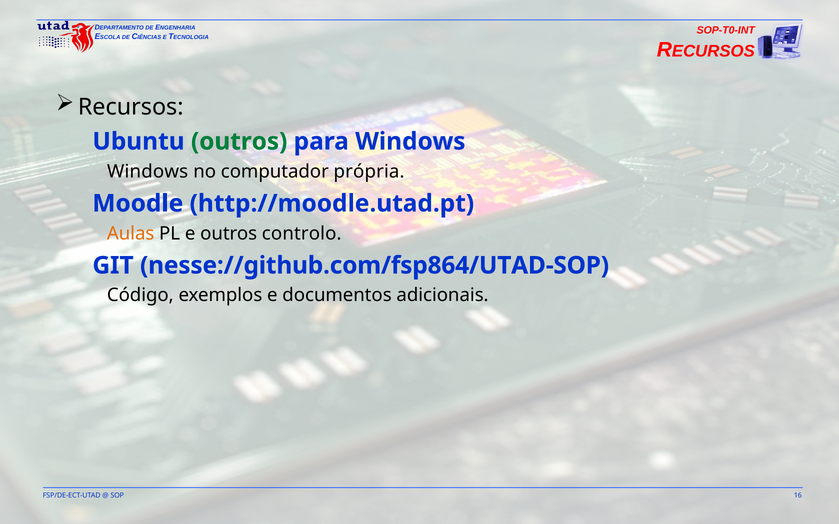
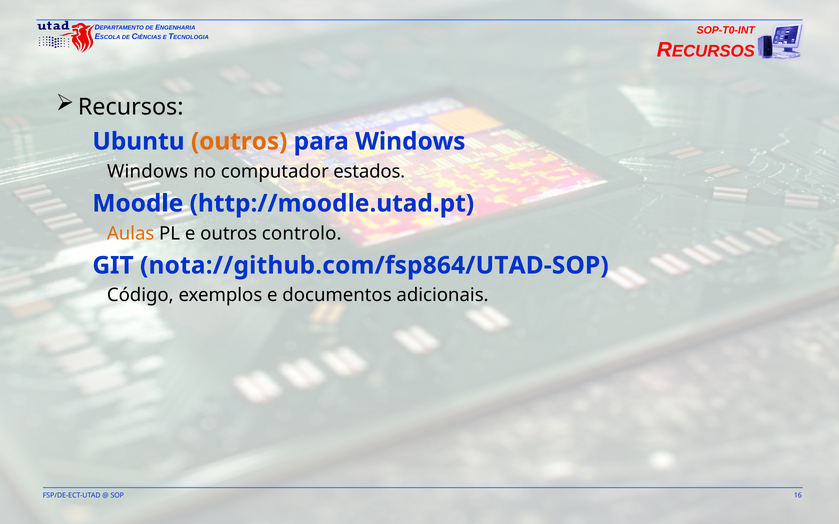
outros at (239, 142) colour: green -> orange
própria: própria -> estados
nesse://github.com/fsp864/UTAD-SOP: nesse://github.com/fsp864/UTAD-SOP -> nota://github.com/fsp864/UTAD-SOP
